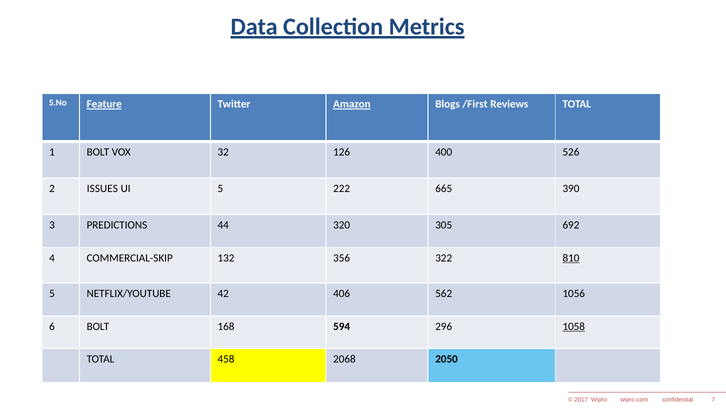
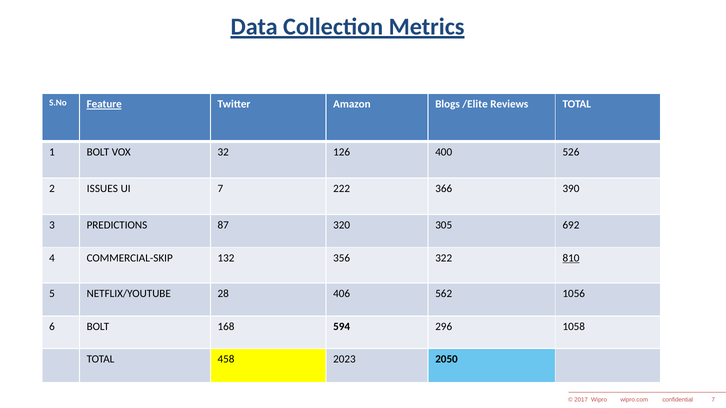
Amazon underline: present -> none
/First: /First -> /Elite
UI 5: 5 -> 7
665: 665 -> 366
44: 44 -> 87
42: 42 -> 28
1058 underline: present -> none
2068: 2068 -> 2023
